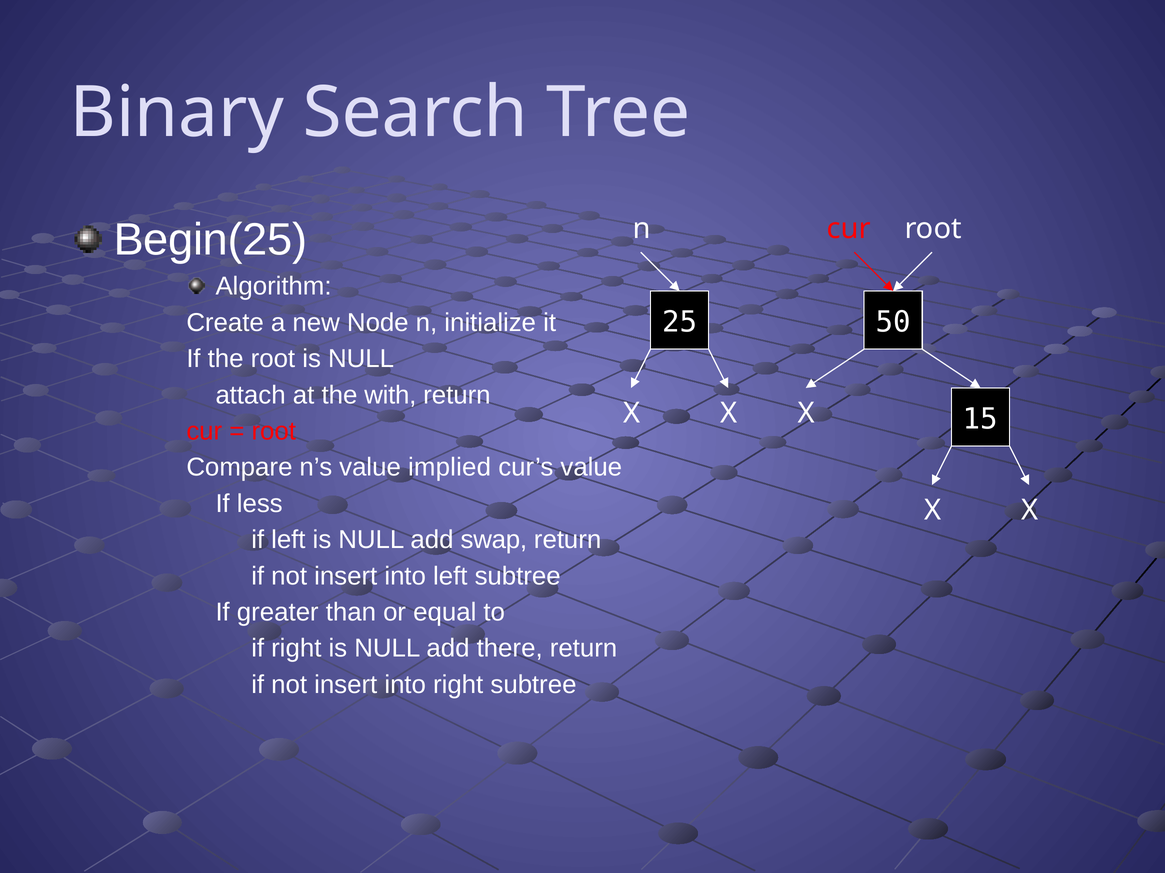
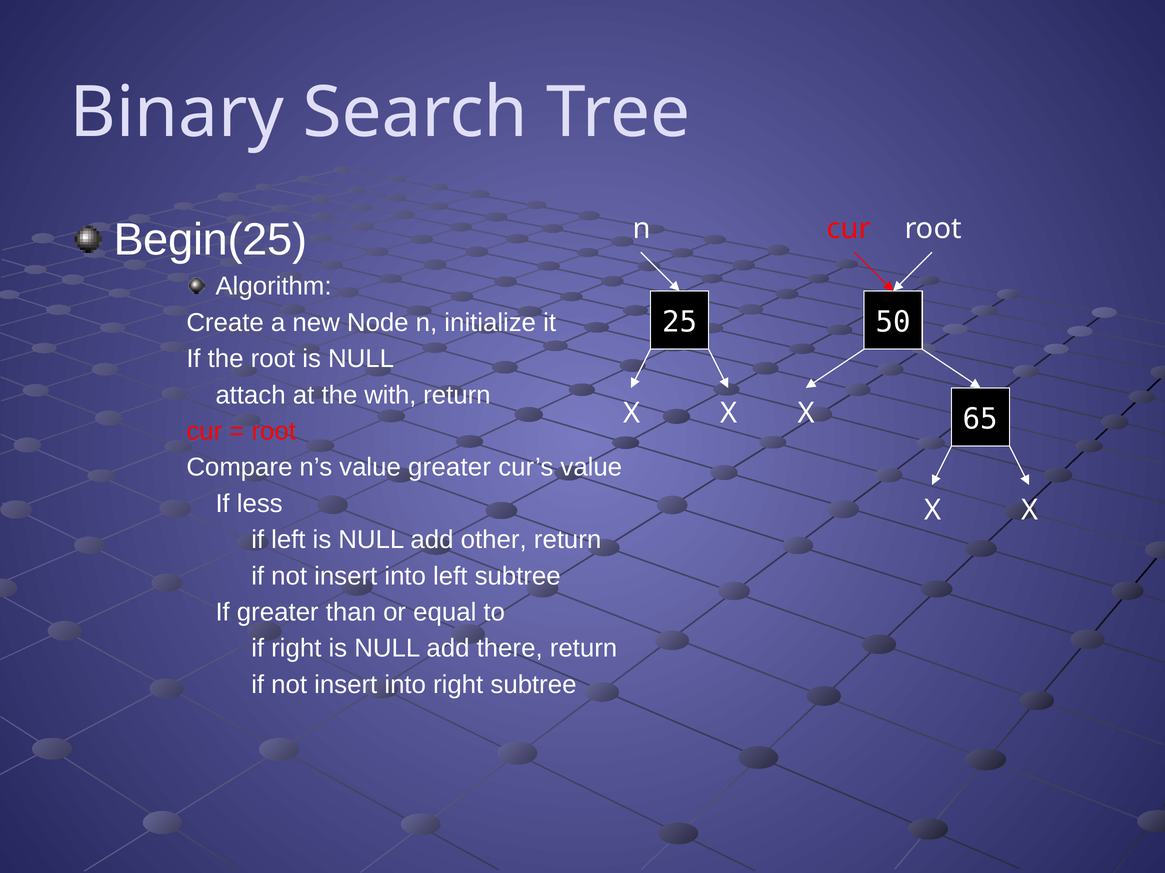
15: 15 -> 65
value implied: implied -> greater
swap: swap -> other
